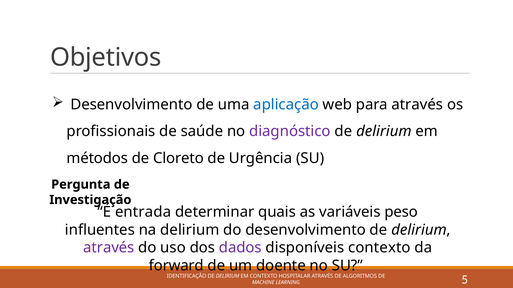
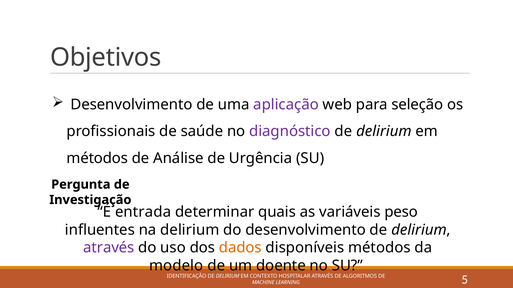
aplicação colour: blue -> purple
para através: através -> seleção
Cloreto: Cloreto -> Análise
dados colour: purple -> orange
disponíveis contexto: contexto -> métodos
forward: forward -> modelo
